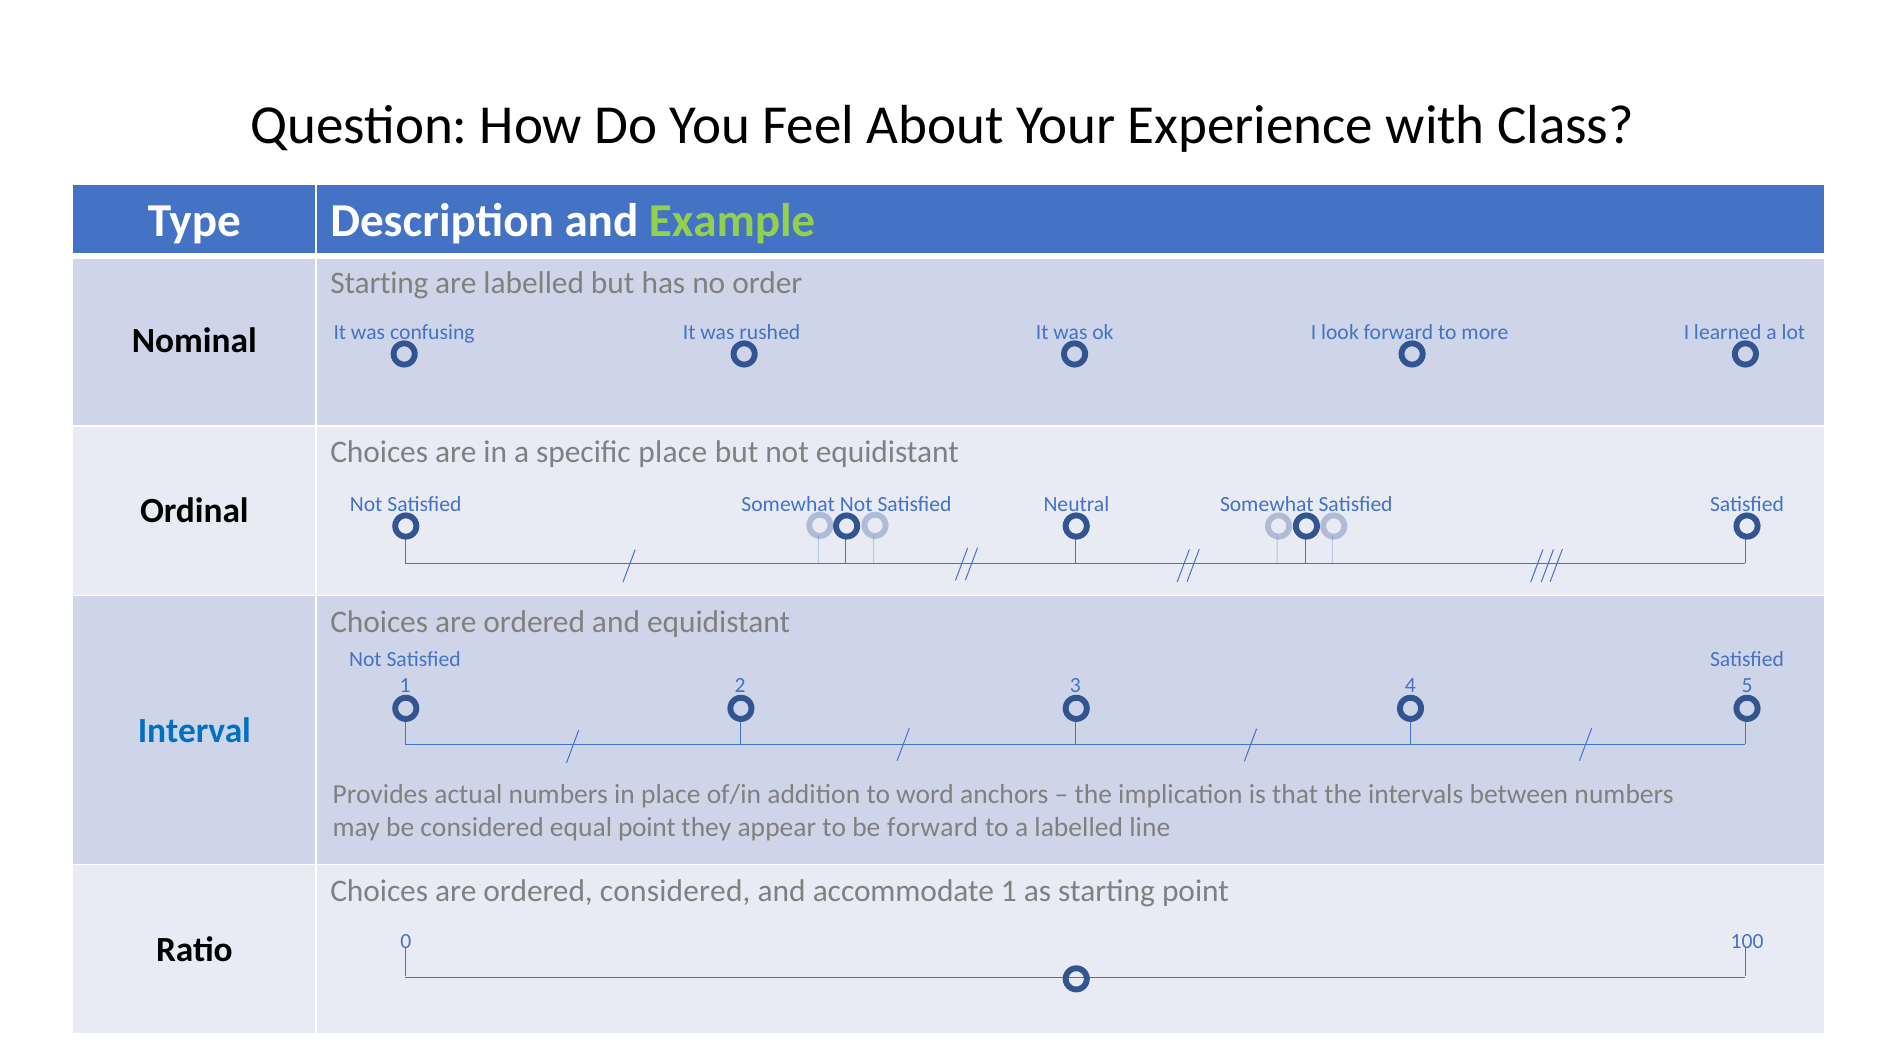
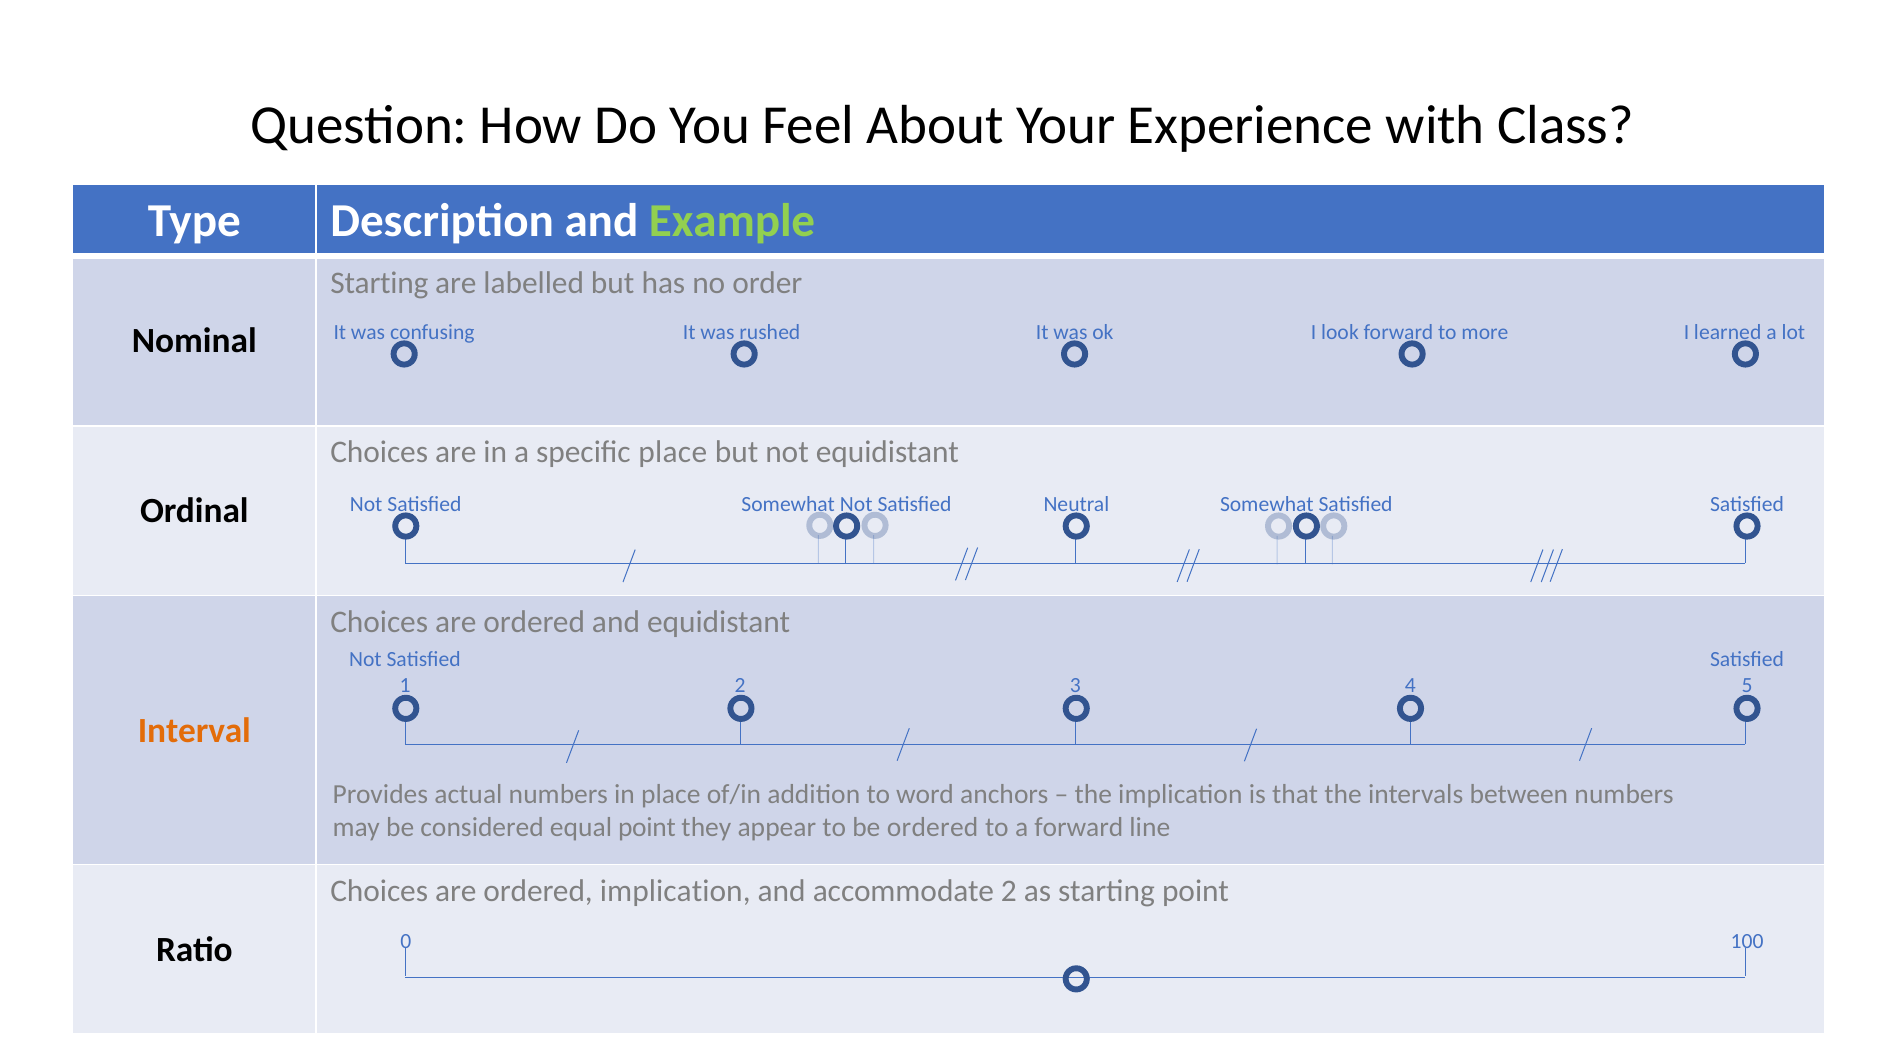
Interval colour: blue -> orange
be forward: forward -> ordered
a labelled: labelled -> forward
ordered considered: considered -> implication
accommodate 1: 1 -> 2
